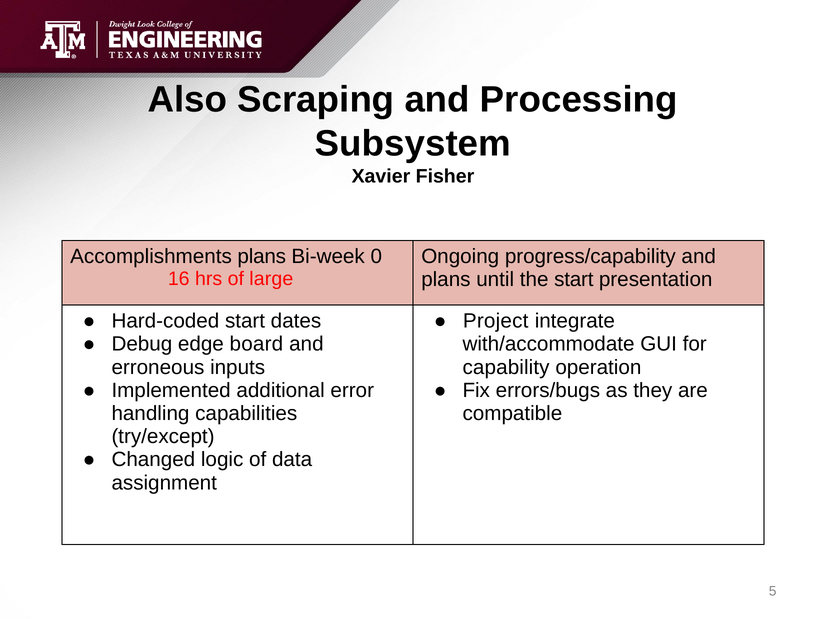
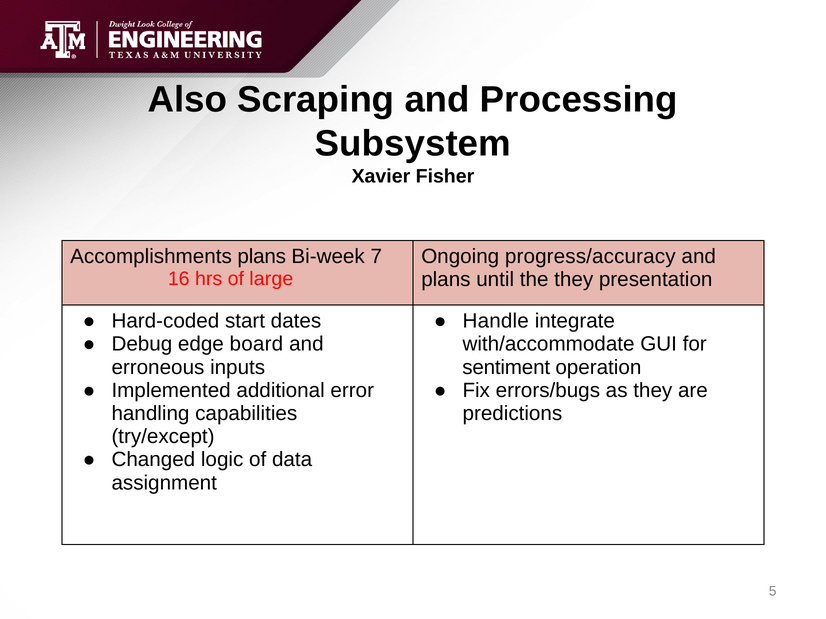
0: 0 -> 7
progress/capability: progress/capability -> progress/accuracy
the start: start -> they
Project: Project -> Handle
capability: capability -> sentiment
compatible: compatible -> predictions
